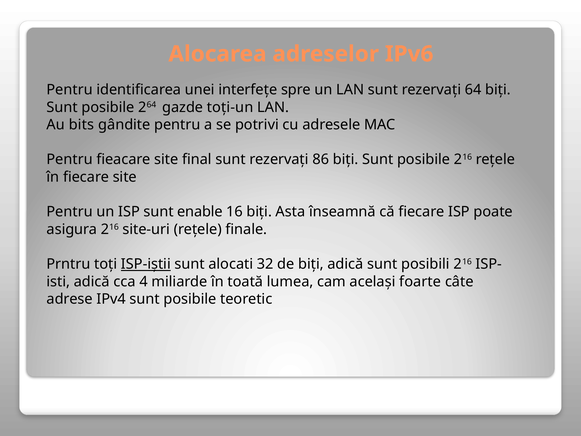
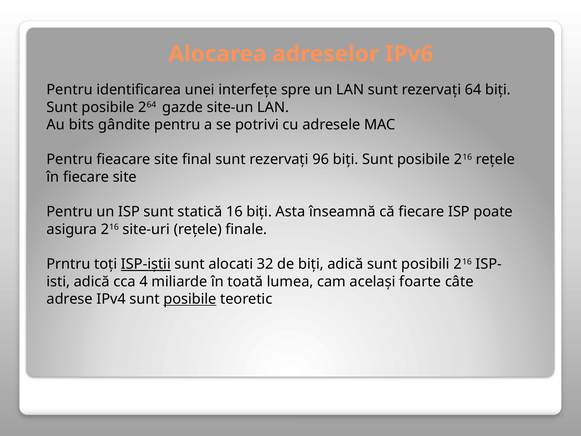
toţi-un: toţi-un -> site-un
86: 86 -> 96
enable: enable -> statică
posibile at (190, 299) underline: none -> present
